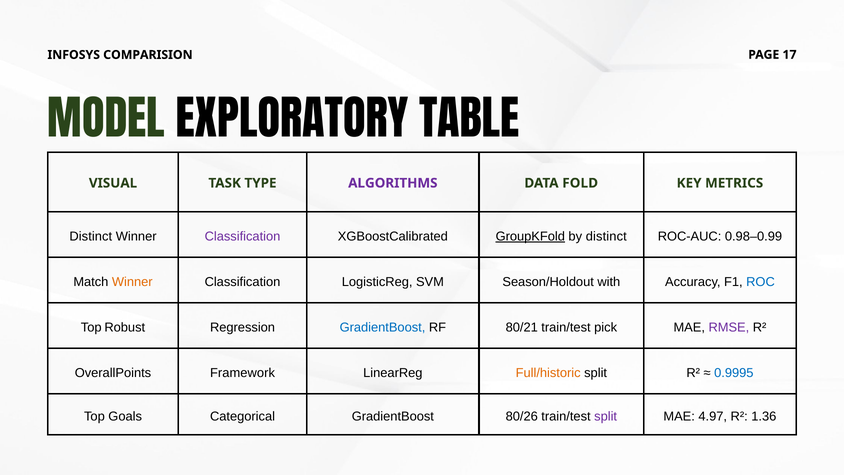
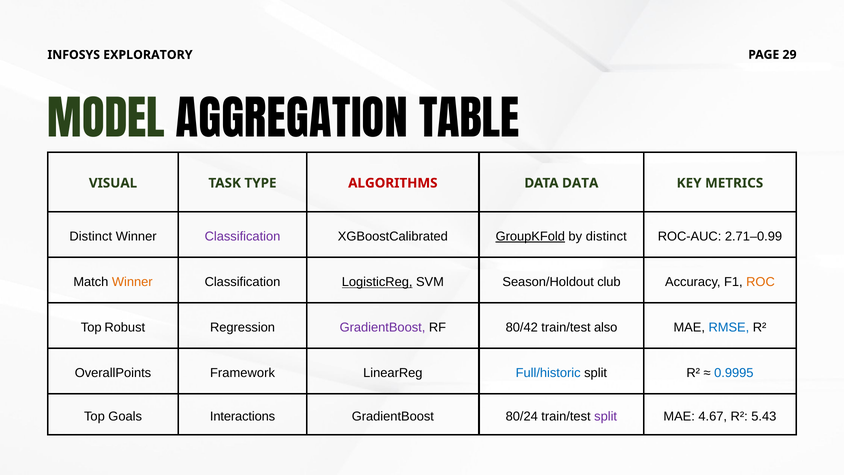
17: 17 -> 29
COMPARISION: COMPARISION -> EXPLORATORY
EXPLORATORY: EXPLORATORY -> AGGREGATION
ALGORITHMS colour: purple -> red
DATA FOLD: FOLD -> DATA
0.98–0.99: 0.98–0.99 -> 2.71–0.99
LogisticReg underline: none -> present
with: with -> club
ROC colour: blue -> orange
GradientBoost at (382, 327) colour: blue -> purple
80/21: 80/21 -> 80/42
pick: pick -> also
RMSE colour: purple -> blue
Full/historic colour: orange -> blue
Categorical: Categorical -> Interactions
80/26: 80/26 -> 80/24
4.97: 4.97 -> 4.67
1.36: 1.36 -> 5.43
